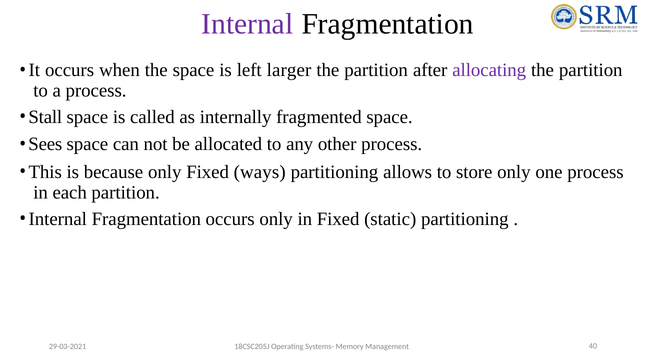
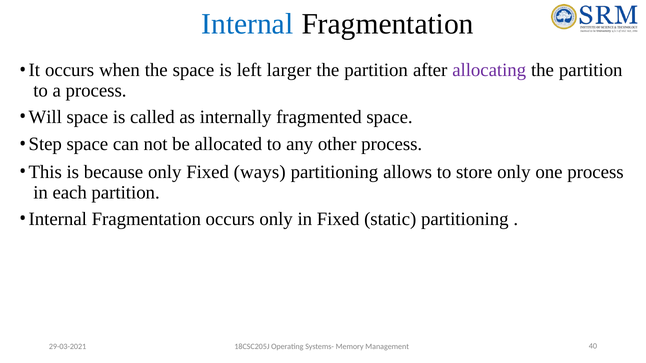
Internal at (247, 24) colour: purple -> blue
Stall: Stall -> Will
Sees: Sees -> Step
